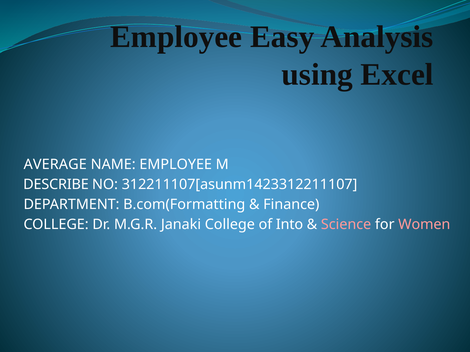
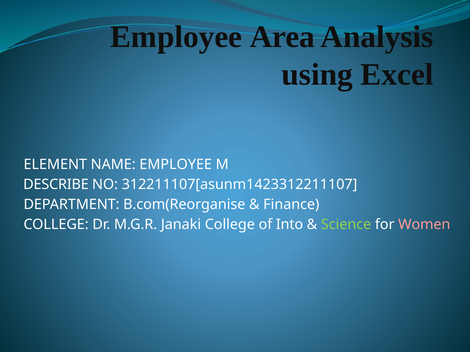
Easy: Easy -> Area
AVERAGE: AVERAGE -> ELEMENT
B.com(Formatting: B.com(Formatting -> B.com(Reorganise
Science colour: pink -> light green
